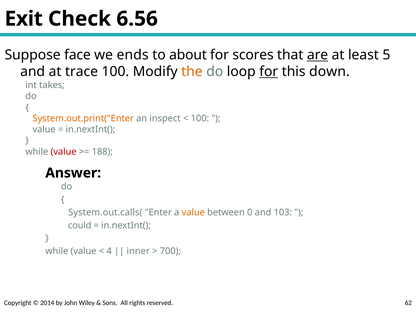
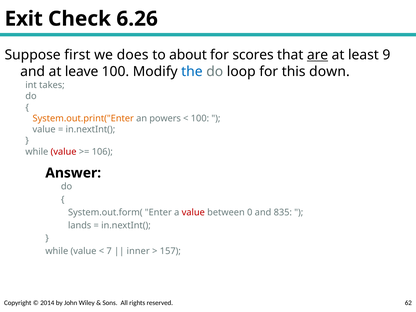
6.56: 6.56 -> 6.26
face: face -> first
ends: ends -> does
5: 5 -> 9
trace: trace -> leave
the colour: orange -> blue
for at (269, 72) underline: present -> none
inspect: inspect -> powers
188: 188 -> 106
System.out.calls(: System.out.calls( -> System.out.form(
value at (193, 212) colour: orange -> red
103: 103 -> 835
could: could -> lands
4: 4 -> 7
700: 700 -> 157
